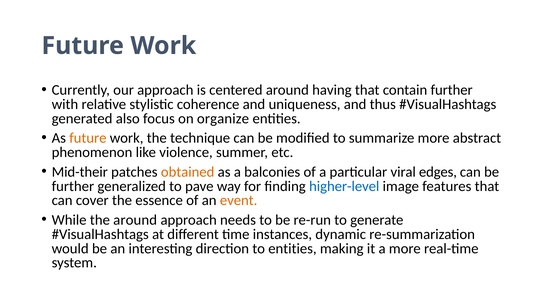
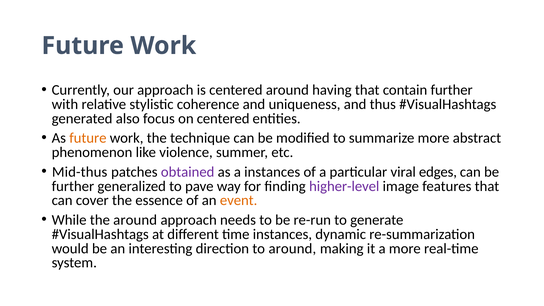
on organize: organize -> centered
Mid-their: Mid-their -> Mid-thus
obtained colour: orange -> purple
a balconies: balconies -> instances
higher-level colour: blue -> purple
to entities: entities -> around
